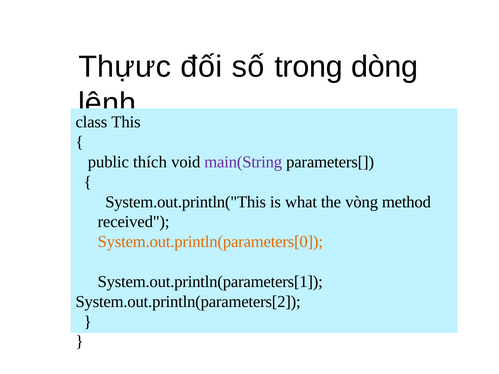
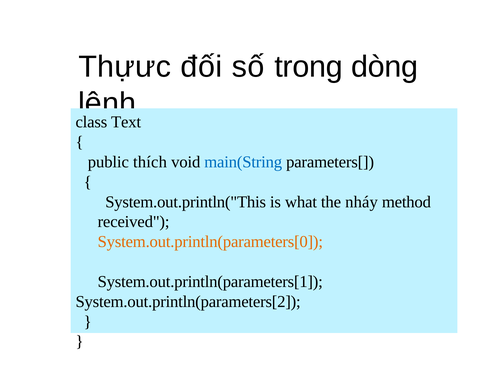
This: This -> Text
main(String colour: purple -> blue
vòng: vòng -> nháy
